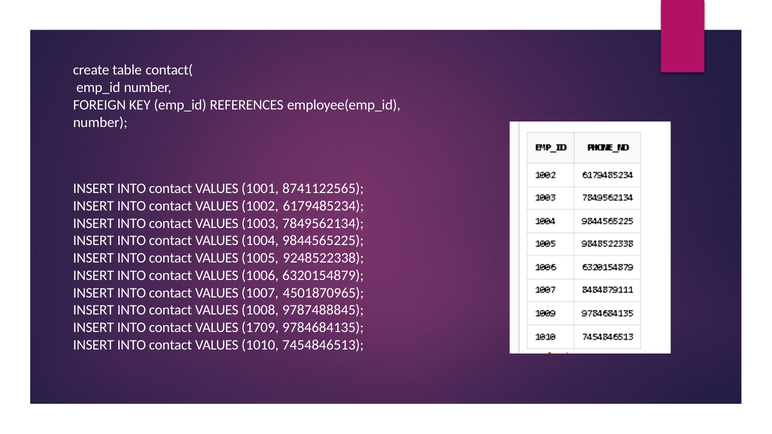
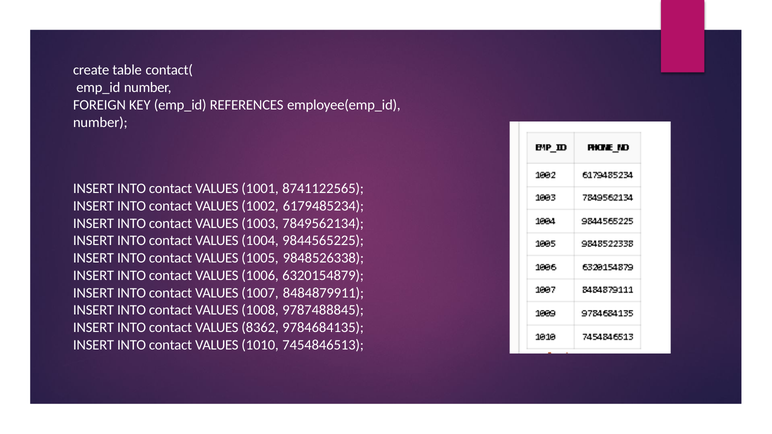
9248522338: 9248522338 -> 9848526338
4501870965: 4501870965 -> 8484879911
1709: 1709 -> 8362
